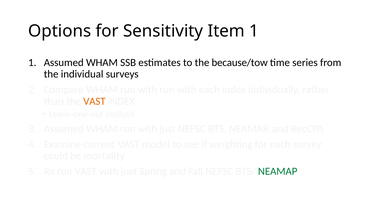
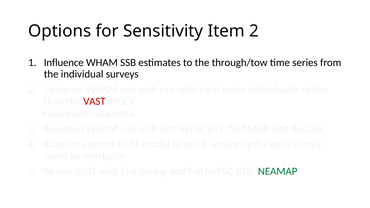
Item 1: 1 -> 2
Assumed at (64, 63): Assumed -> Influence
because/tow: because/tow -> through/tow
VAST at (94, 101) colour: orange -> red
